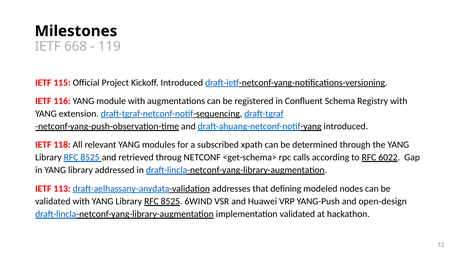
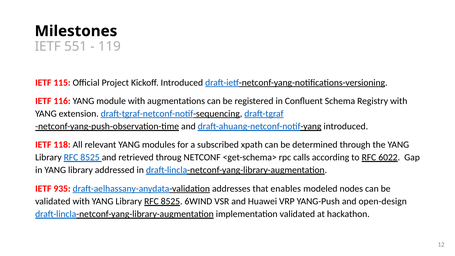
668: 668 -> 551
113: 113 -> 935
defining: defining -> enables
